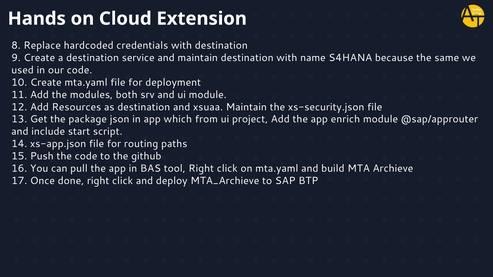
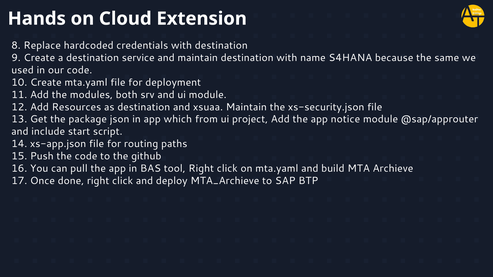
enrich: enrich -> notice
